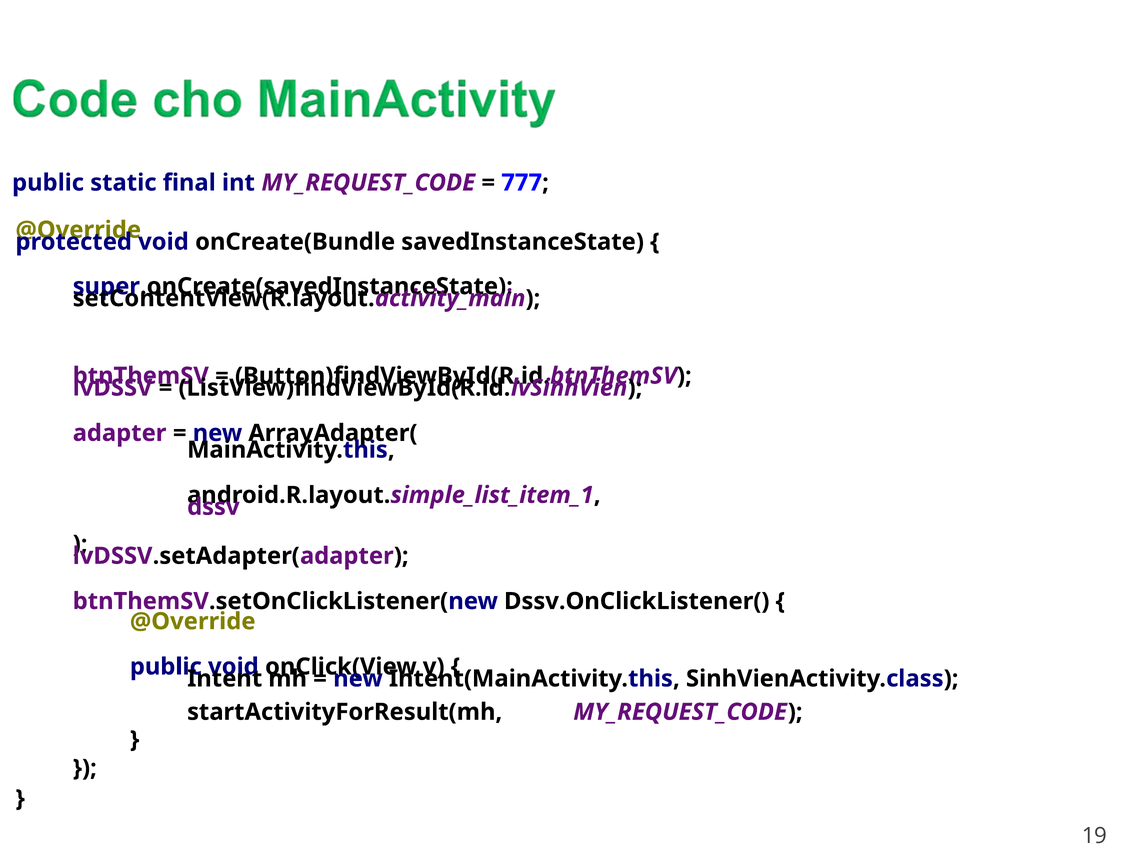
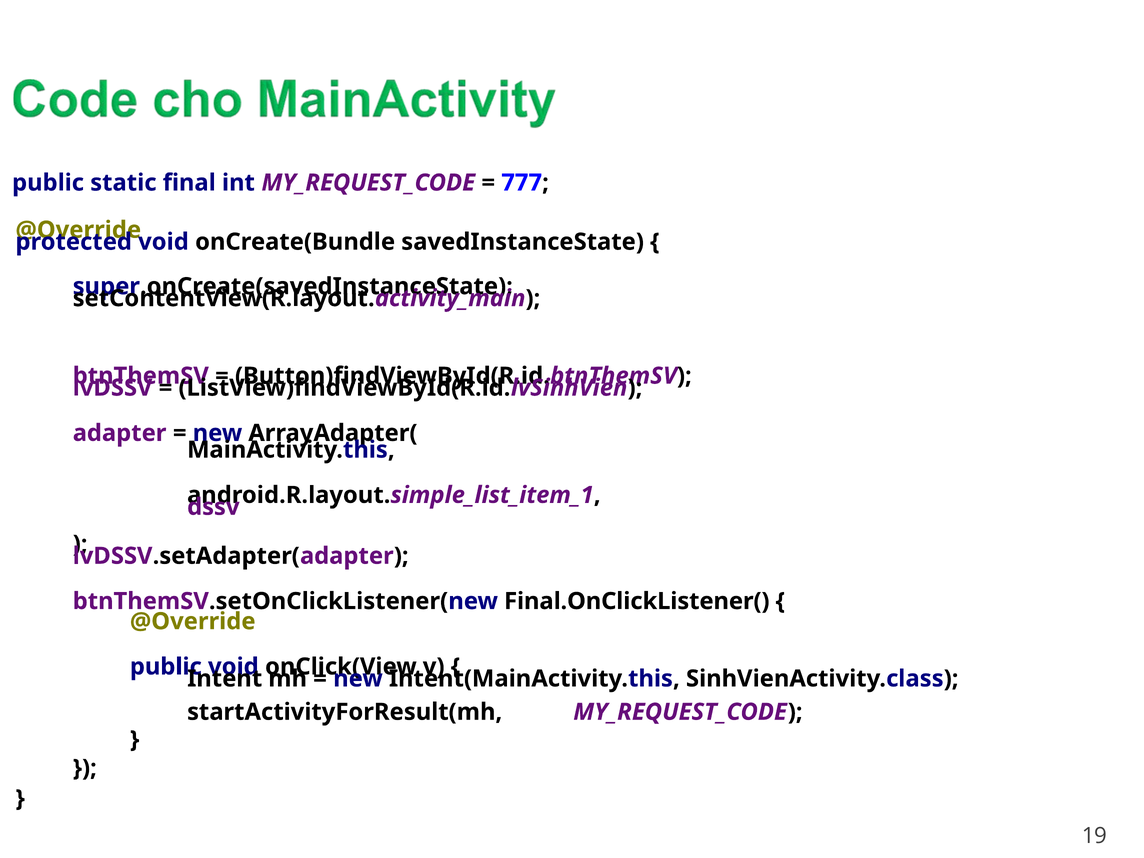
Dssv.OnClickListener(: Dssv.OnClickListener( -> Final.OnClickListener(
